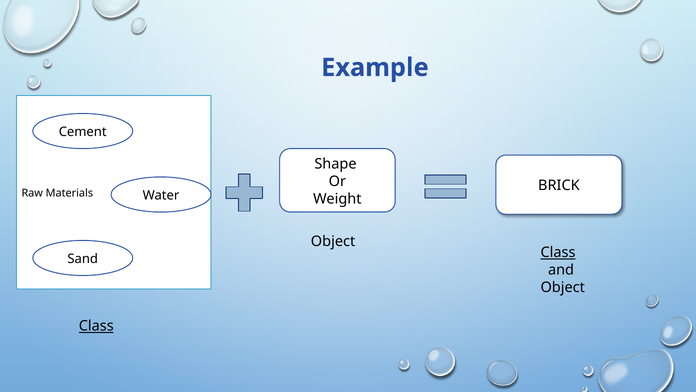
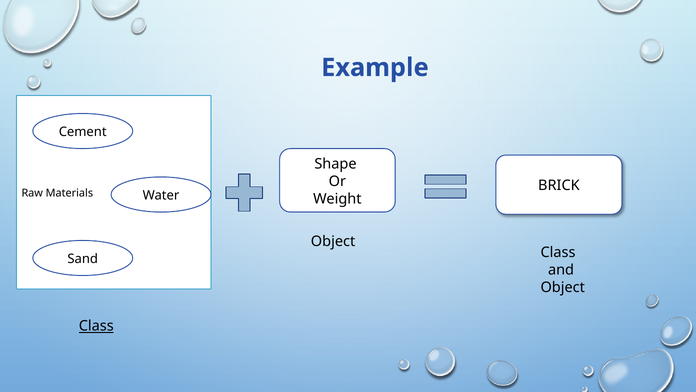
Class at (558, 252) underline: present -> none
